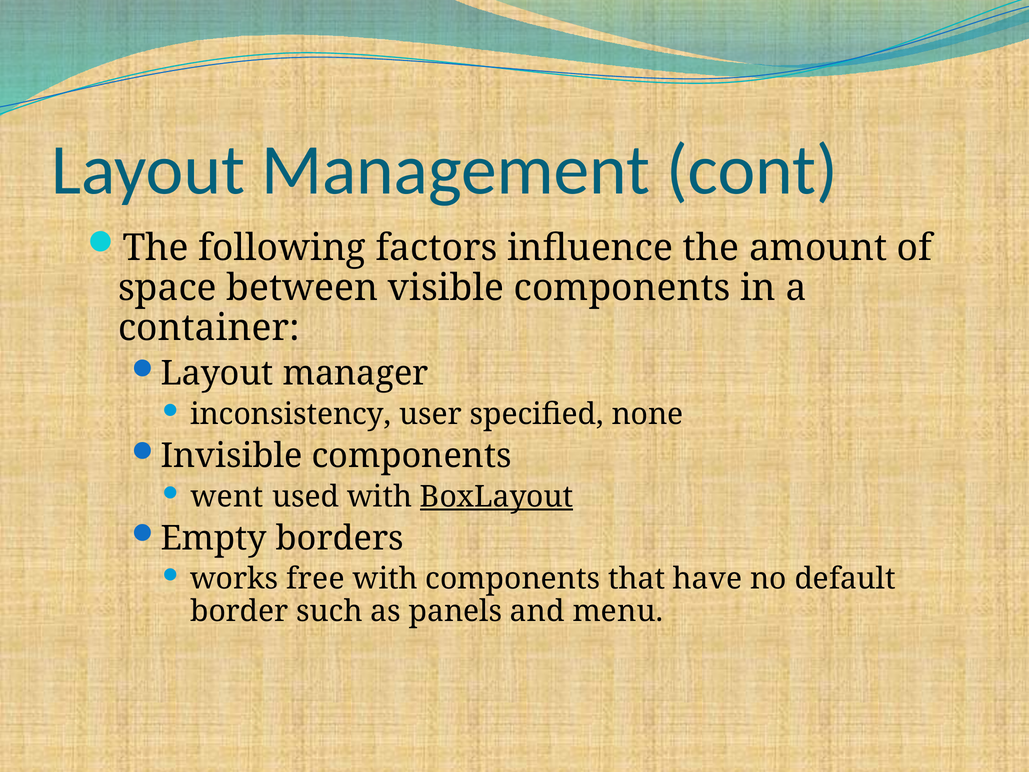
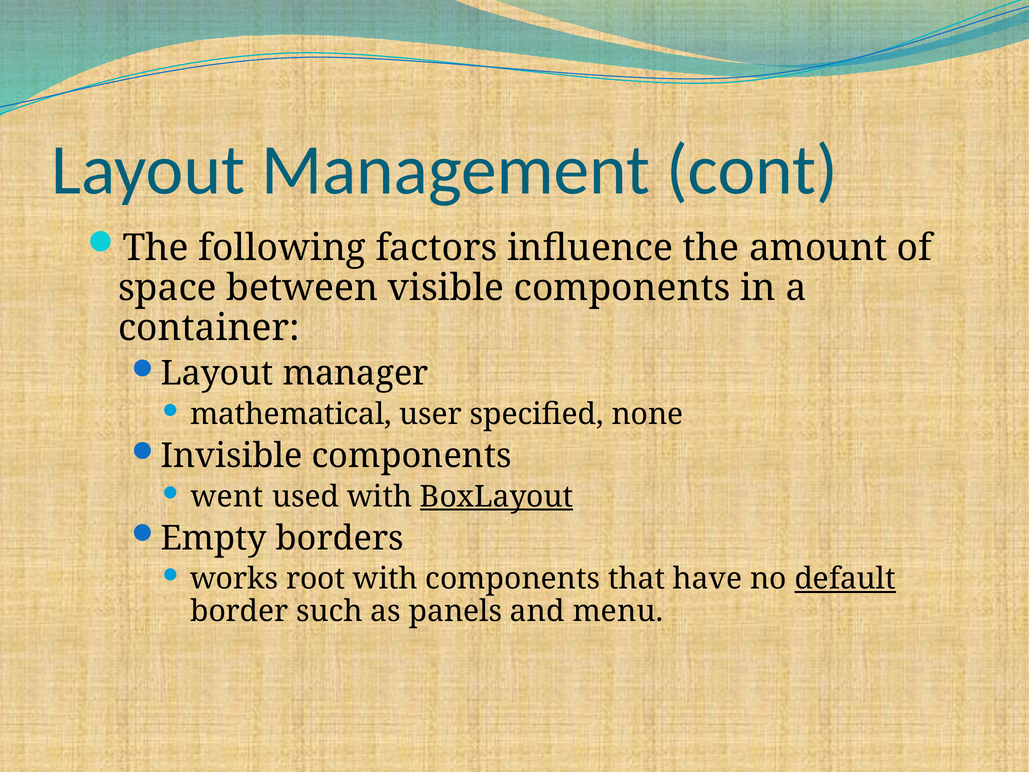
inconsistency: inconsistency -> mathematical
free: free -> root
default underline: none -> present
